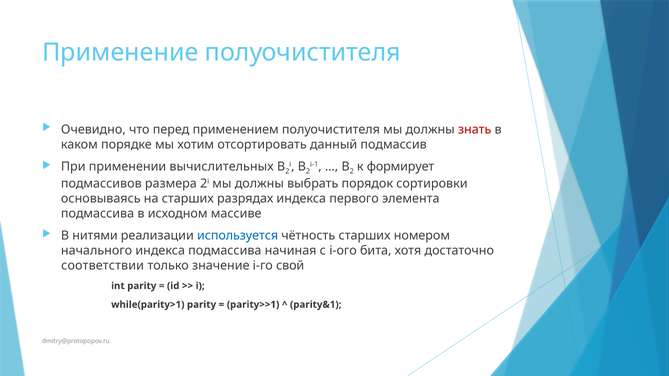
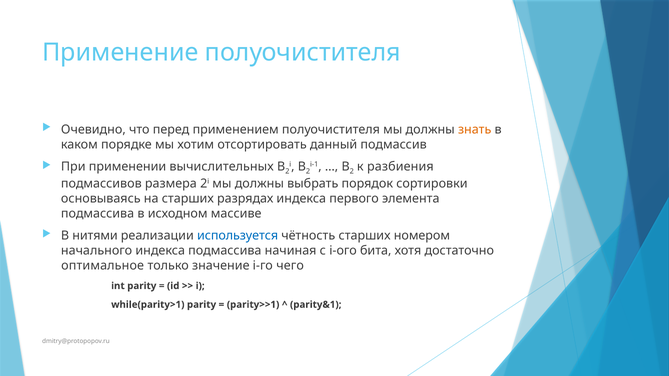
знать colour: red -> orange
формирует: формирует -> разбиения
соответствии: соответствии -> оптимальное
свой: свой -> чего
